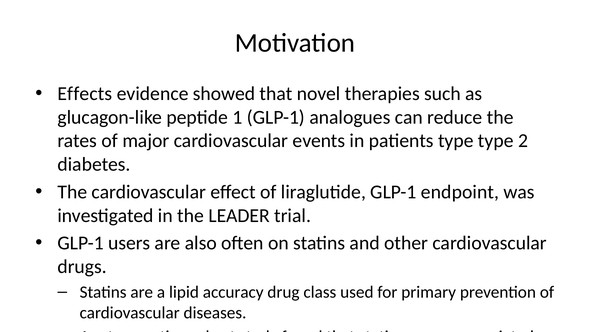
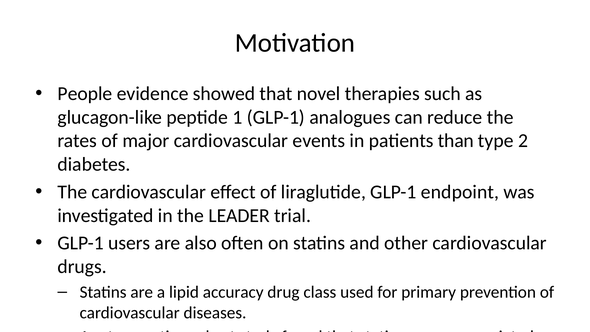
Effects: Effects -> People
patients type: type -> than
